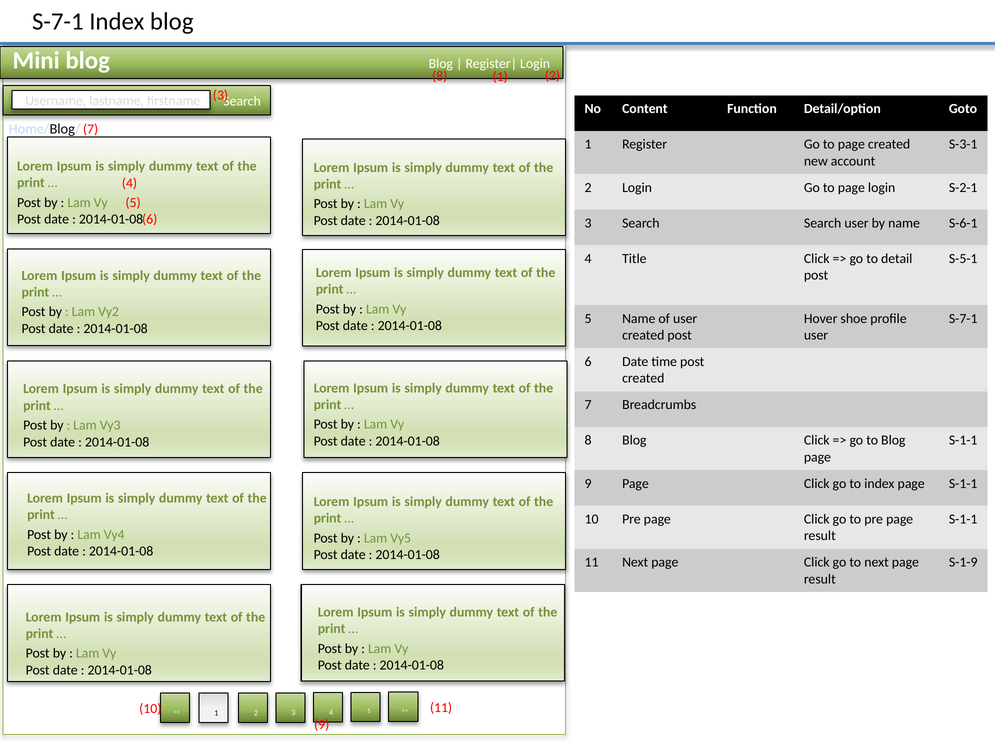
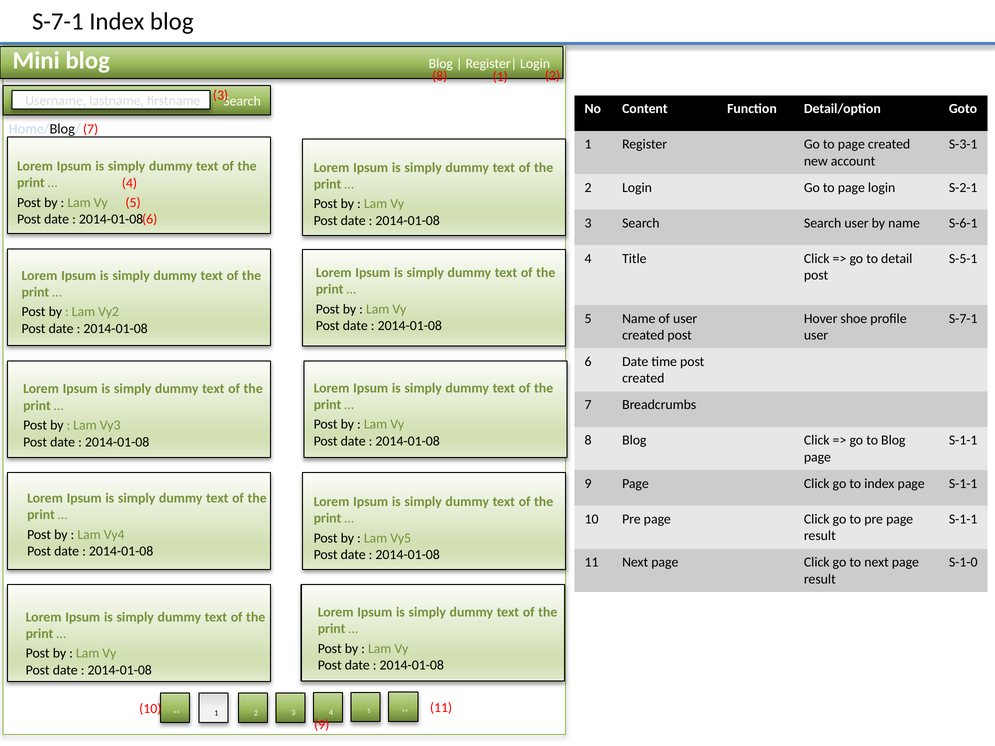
S-1-9: S-1-9 -> S-1-0
